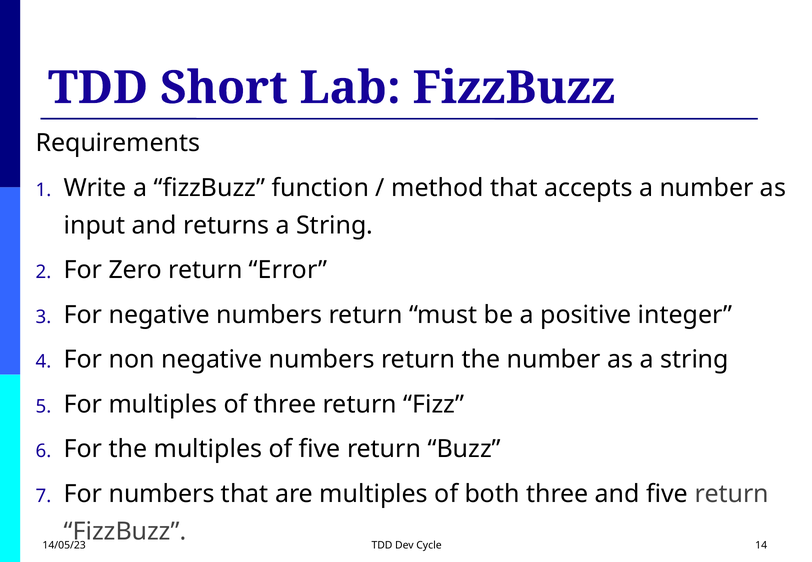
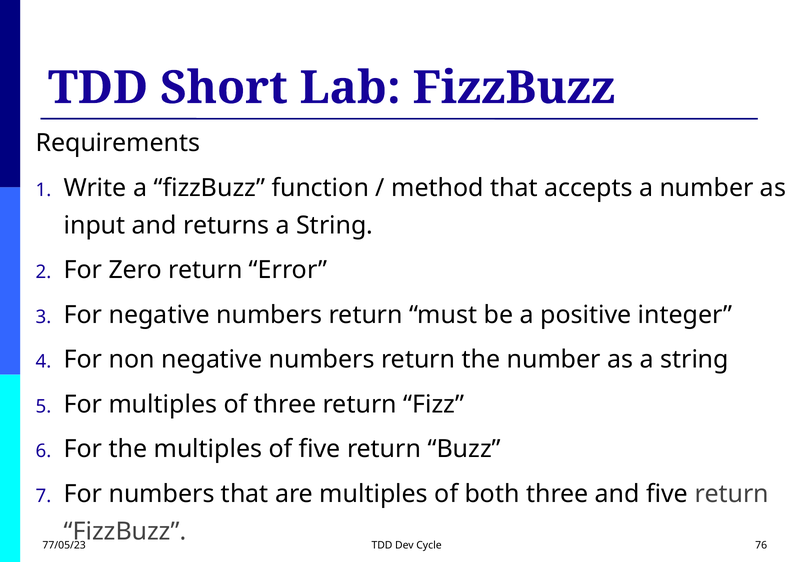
14/05/23: 14/05/23 -> 77/05/23
14: 14 -> 76
